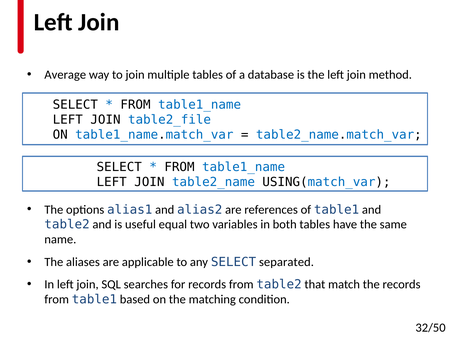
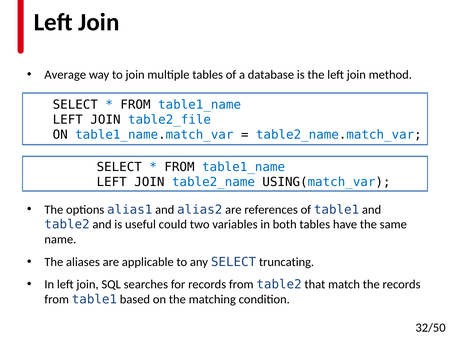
equal: equal -> could
separated: separated -> truncating
